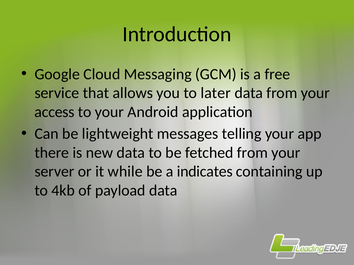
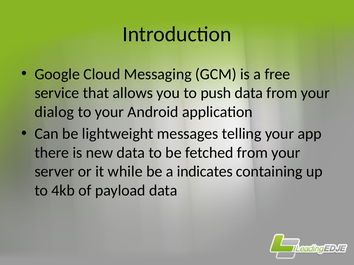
later: later -> push
access: access -> dialog
